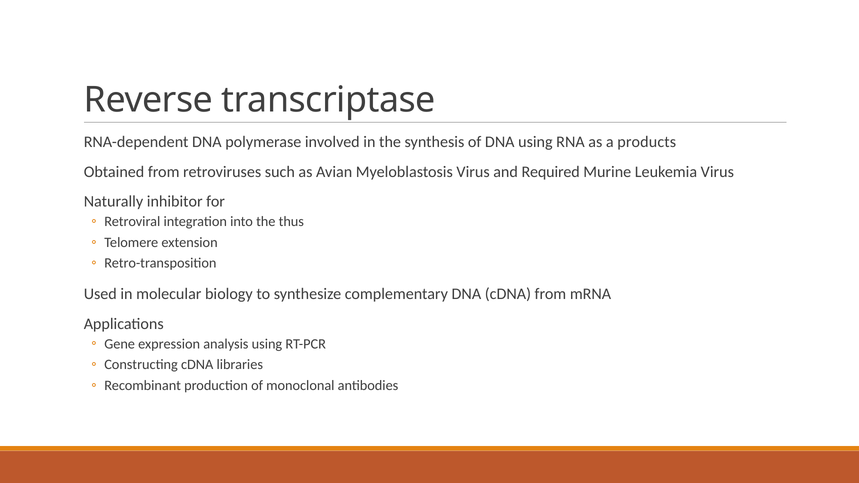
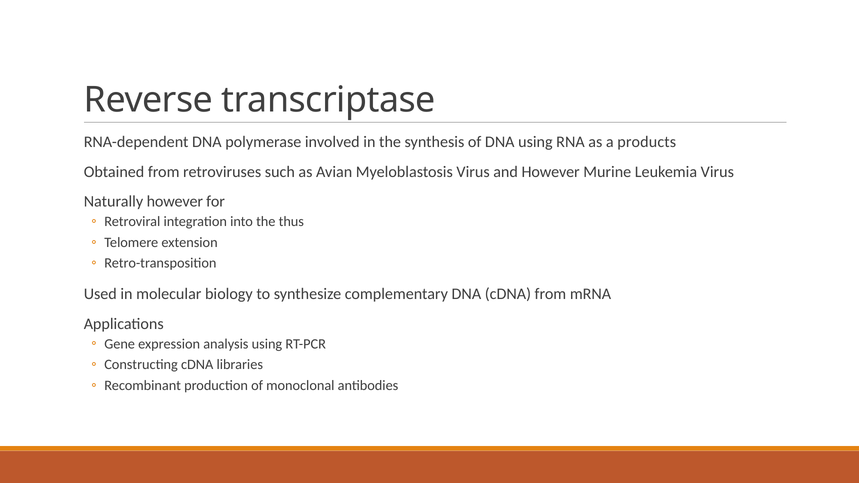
and Required: Required -> However
Naturally inhibitor: inhibitor -> however
